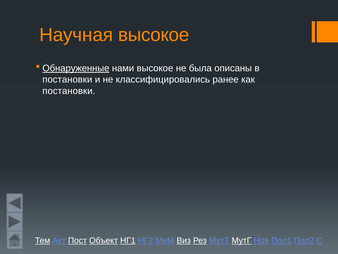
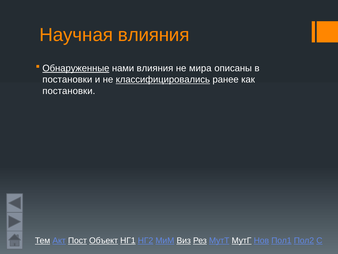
Научная высокое: высокое -> влияния
нами высокое: высокое -> влияния
была: была -> мира
классифицировались underline: none -> present
